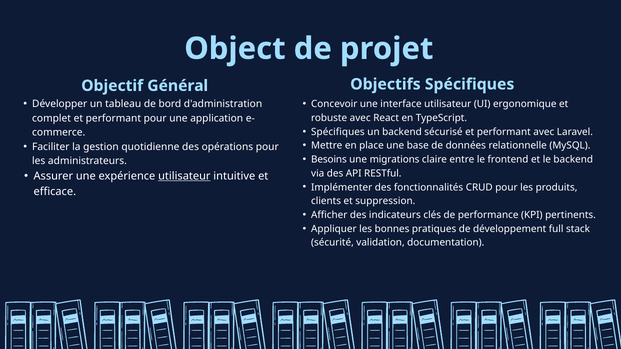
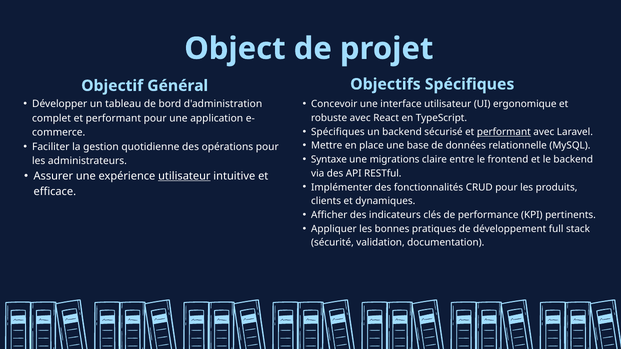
performant at (504, 132) underline: none -> present
Besoins: Besoins -> Syntaxe
suppression: suppression -> dynamiques
